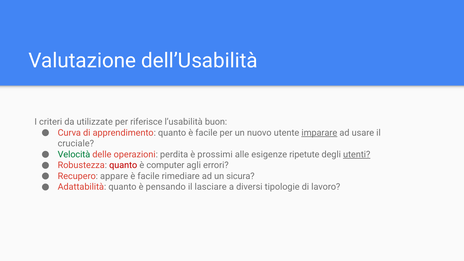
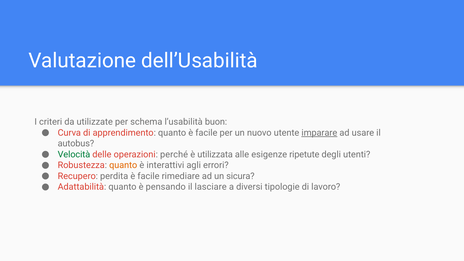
riferisce: riferisce -> schema
cruciale: cruciale -> autobus
perdita: perdita -> perché
prossimi: prossimi -> utilizzata
utenti underline: present -> none
quanto at (123, 165) colour: red -> orange
computer: computer -> interattivi
appare: appare -> perdita
